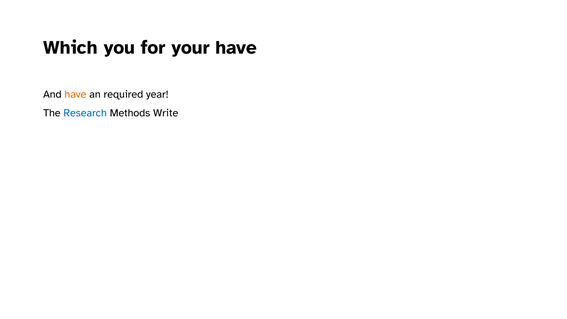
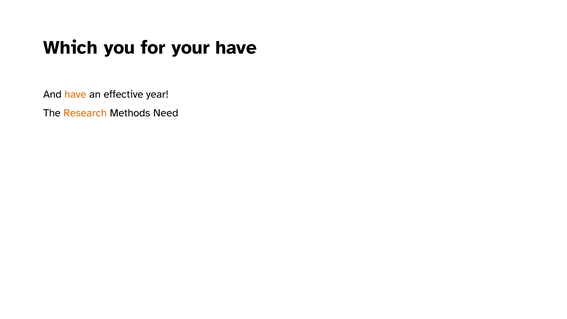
required: required -> effective
Research colour: blue -> orange
Write: Write -> Need
